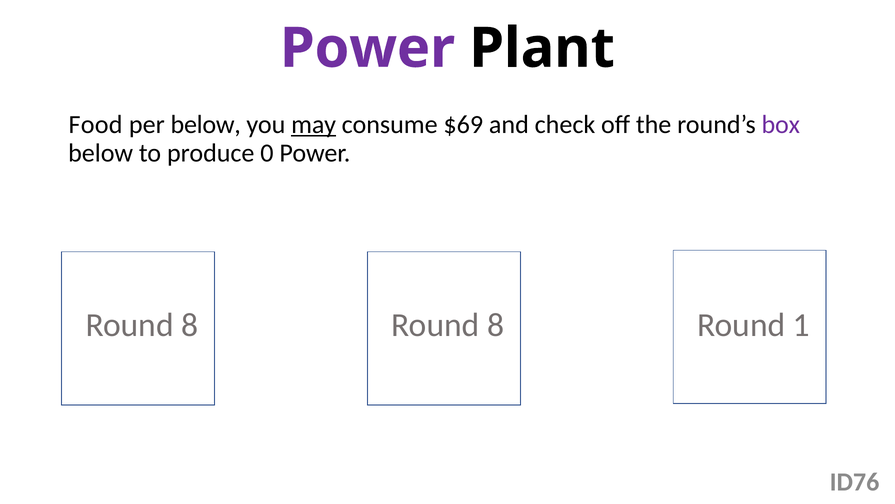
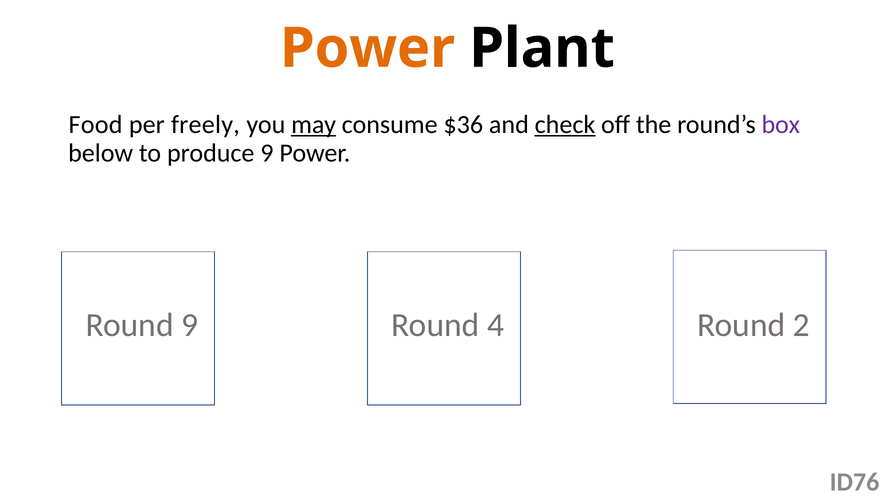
Power at (368, 48) colour: purple -> orange
per below: below -> freely
$69: $69 -> $36
check underline: none -> present
produce 0: 0 -> 9
8 at (190, 325): 8 -> 9
8 at (496, 325): 8 -> 4
1: 1 -> 2
